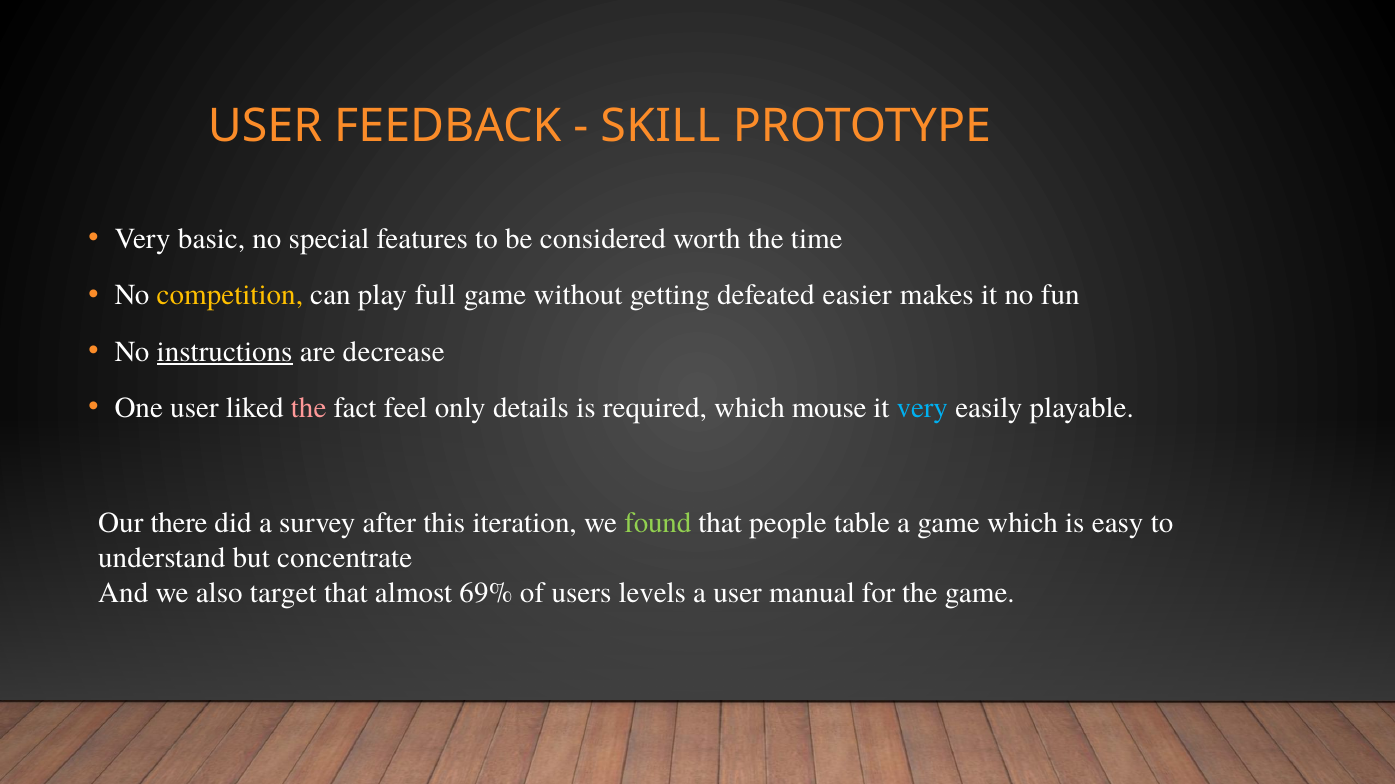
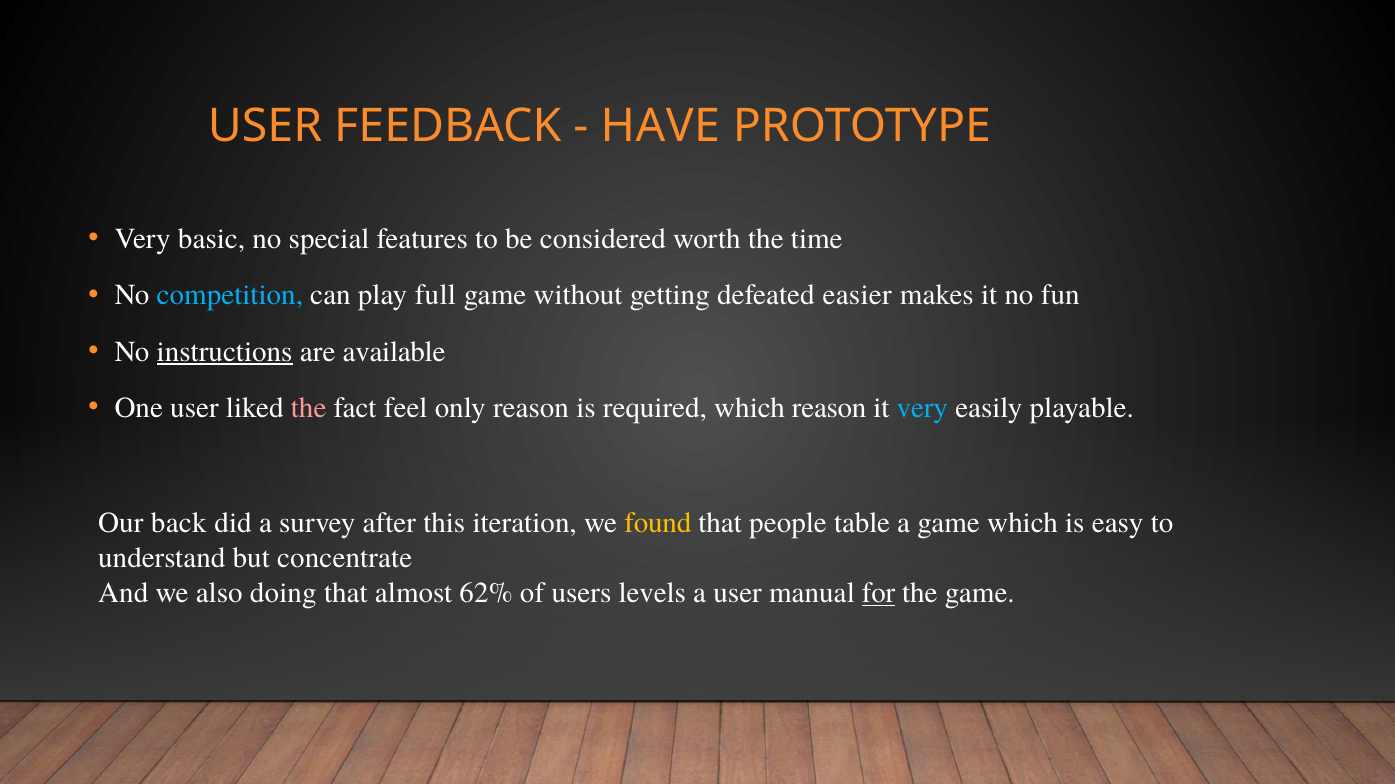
SKILL: SKILL -> HAVE
competition colour: yellow -> light blue
decrease: decrease -> available
only details: details -> reason
which mouse: mouse -> reason
there: there -> back
found colour: light green -> yellow
target: target -> doing
69%: 69% -> 62%
for underline: none -> present
